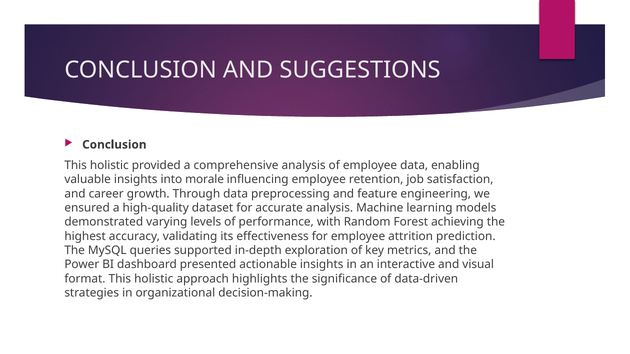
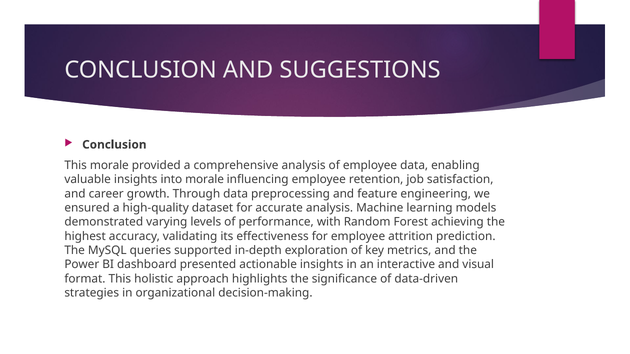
holistic at (109, 166): holistic -> morale
